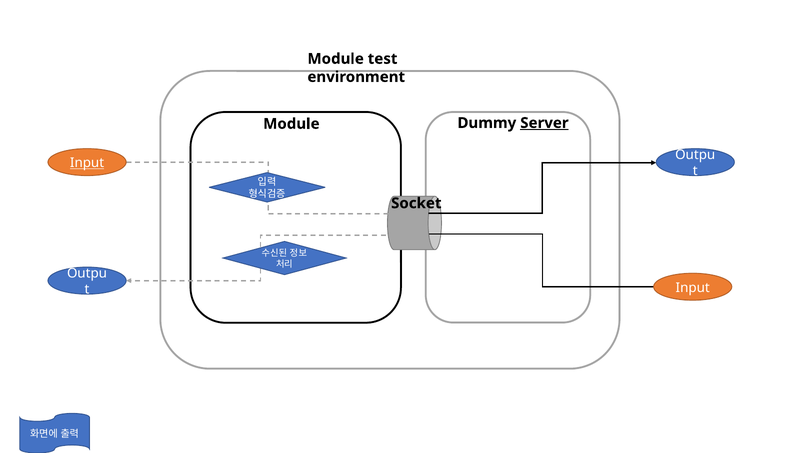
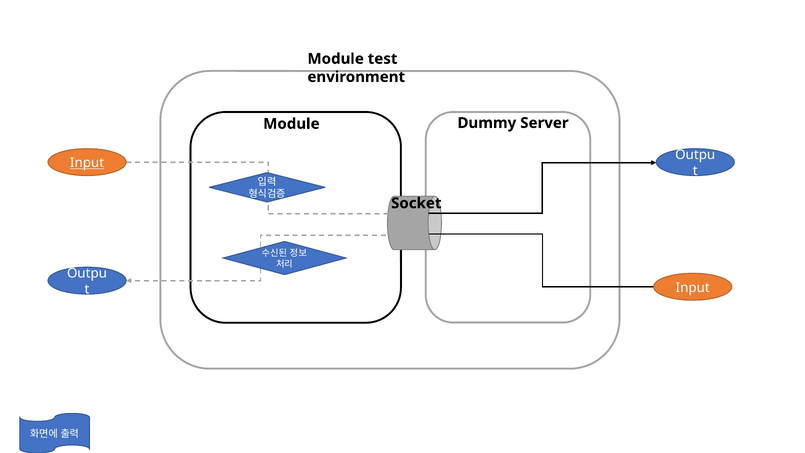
Server underline: present -> none
